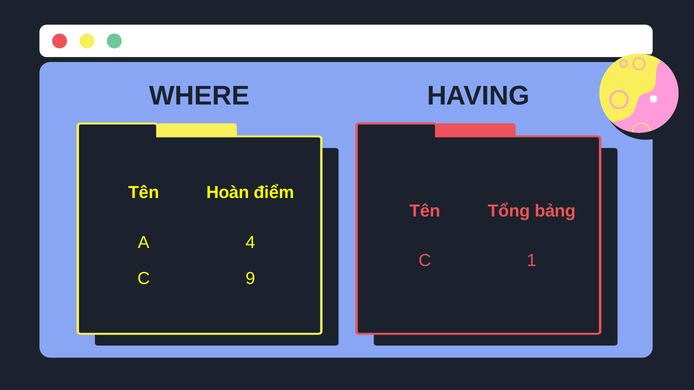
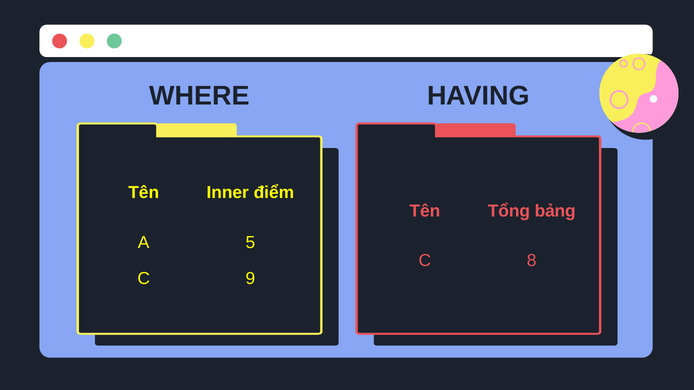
Hoàn: Hoàn -> Inner
4: 4 -> 5
1: 1 -> 8
